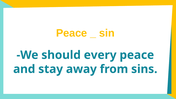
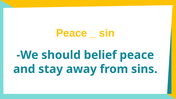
every: every -> belief
